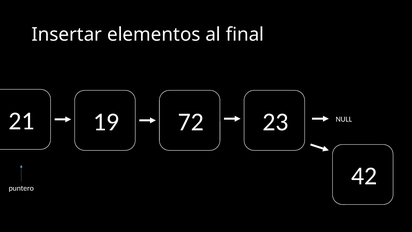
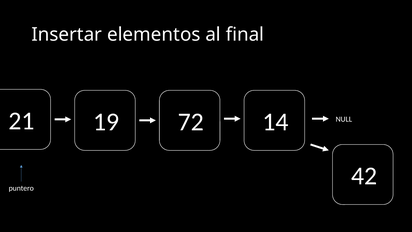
23: 23 -> 14
